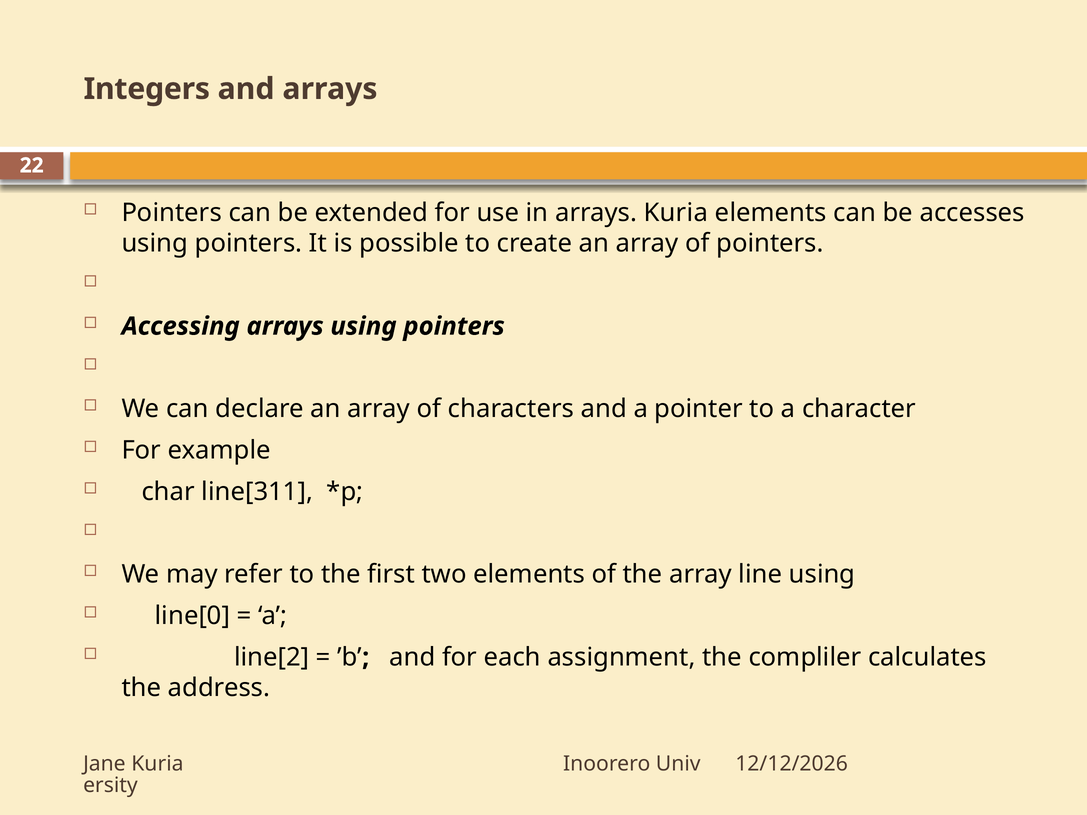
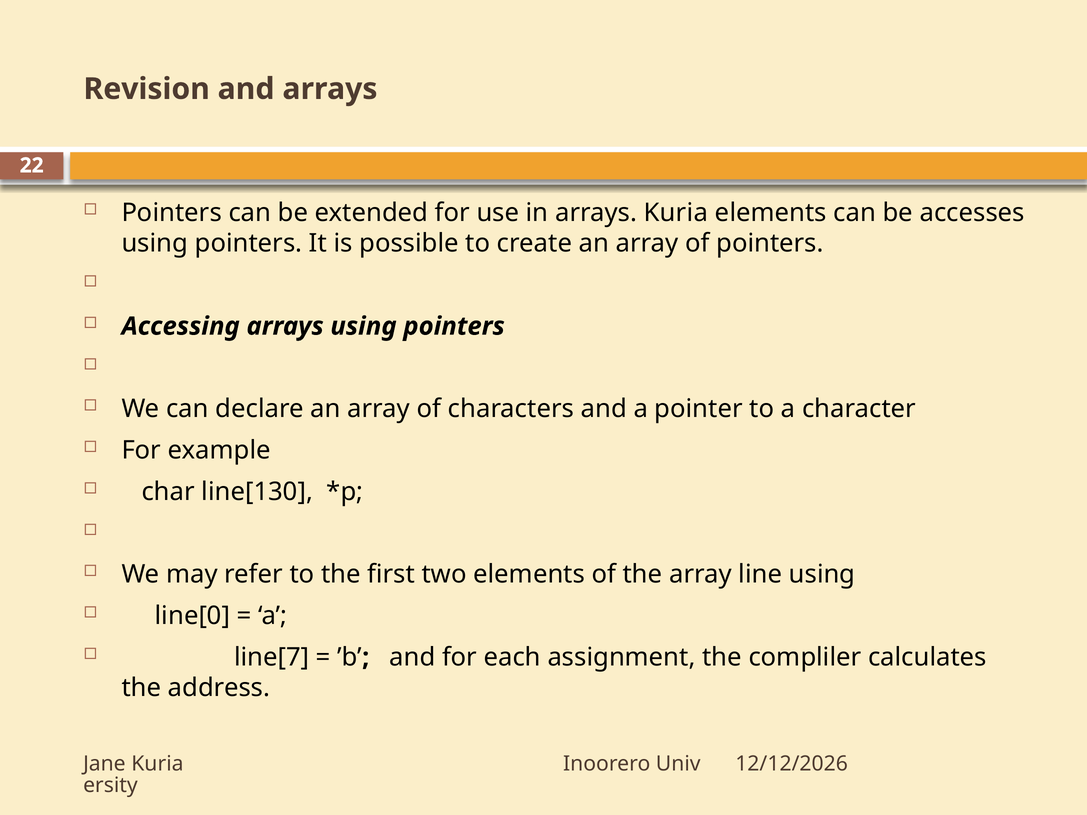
Integers: Integers -> Revision
line[311: line[311 -> line[130
line[2: line[2 -> line[7
